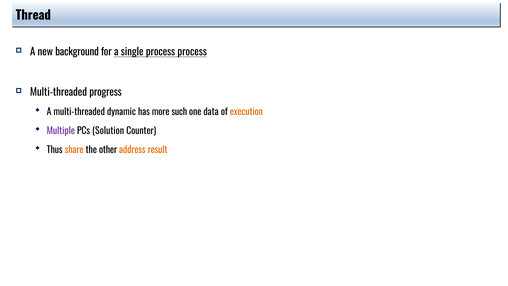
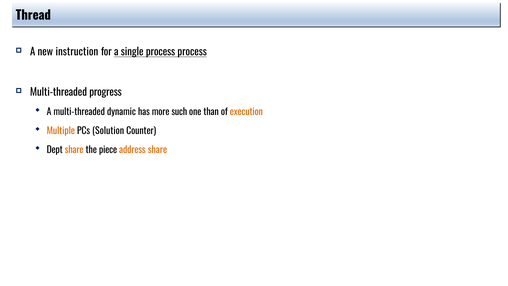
background: background -> instruction
data: data -> than
Multiple colour: purple -> orange
Thus: Thus -> Dept
other: other -> piece
address result: result -> share
